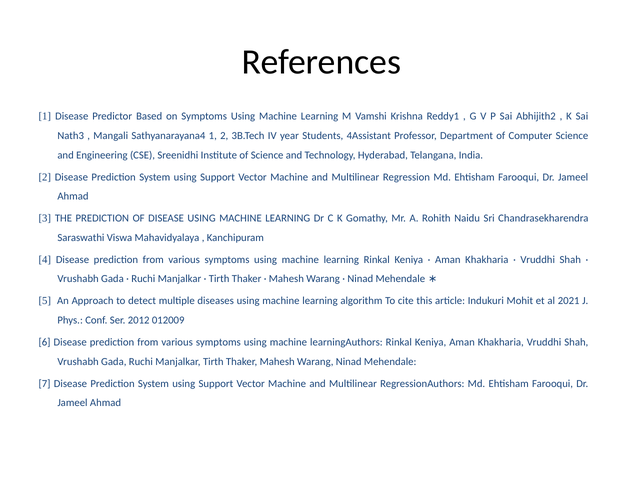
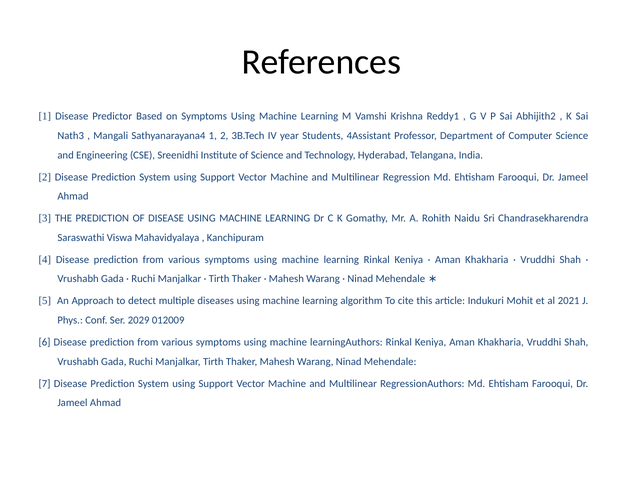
2012: 2012 -> 2029
